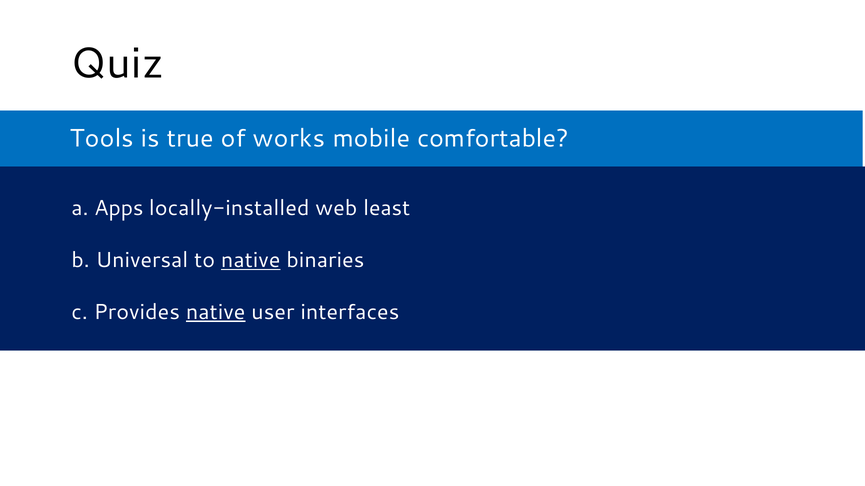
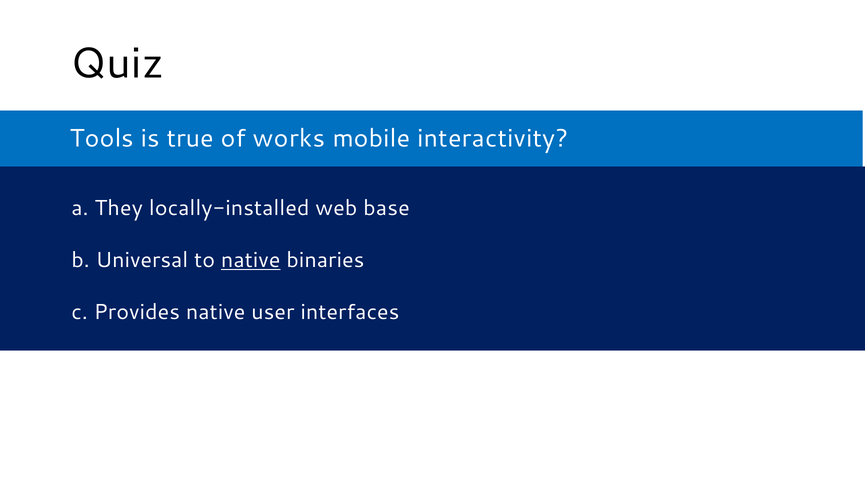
comfortable: comfortable -> interactivity
Apps: Apps -> They
least: least -> base
native at (216, 312) underline: present -> none
